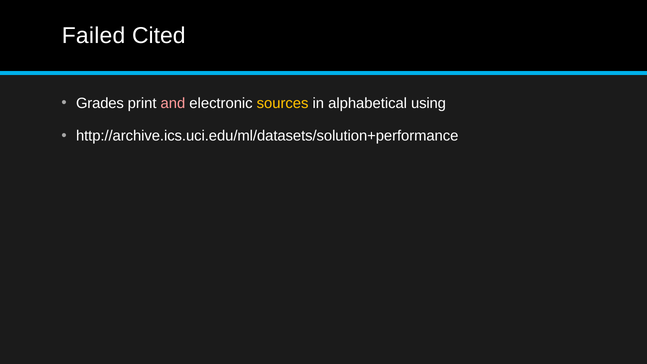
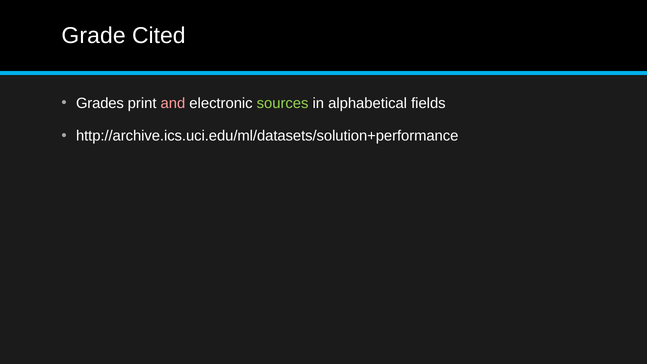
Failed: Failed -> Grade
sources colour: yellow -> light green
using: using -> fields
